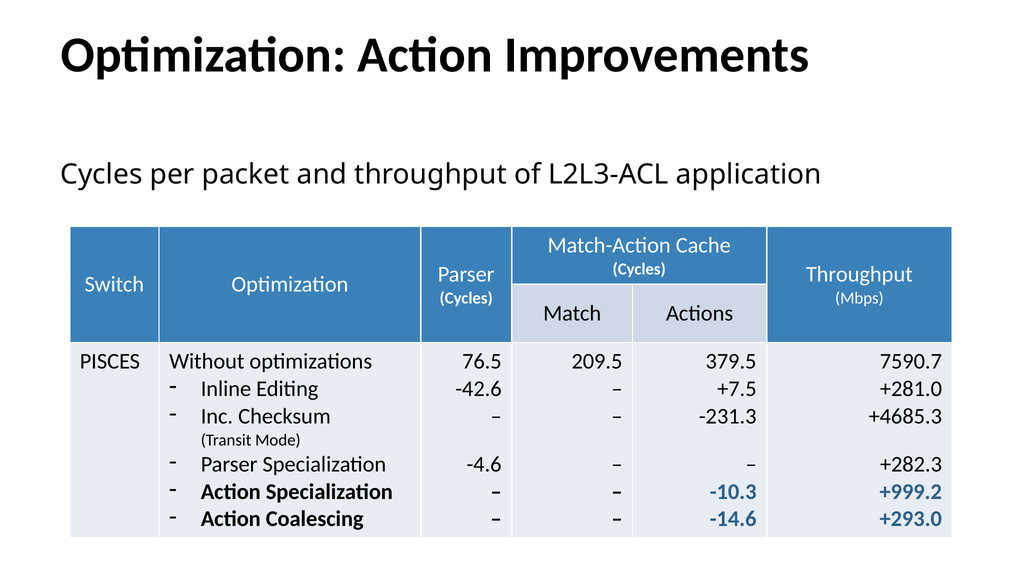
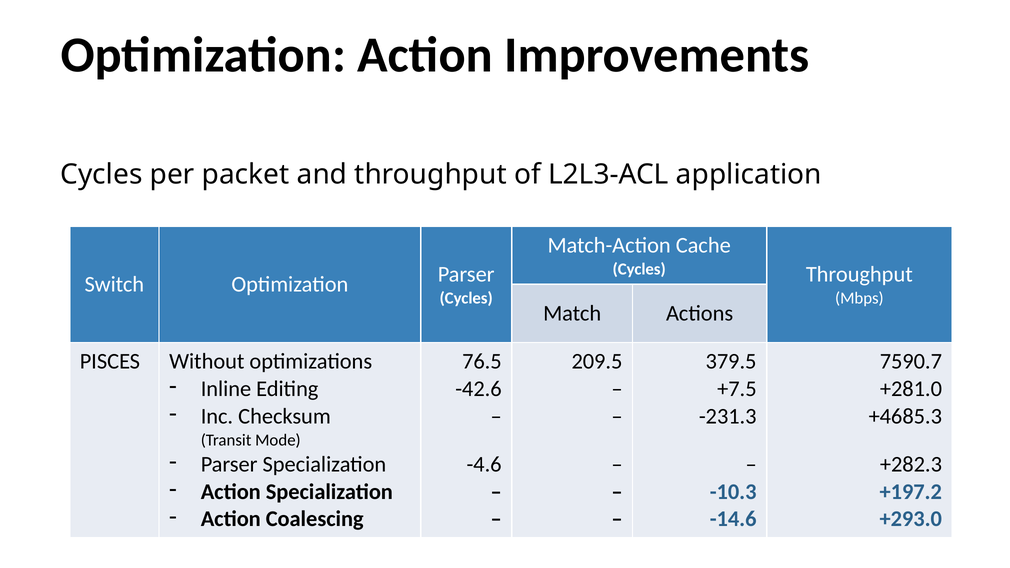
+999.2: +999.2 -> +197.2
